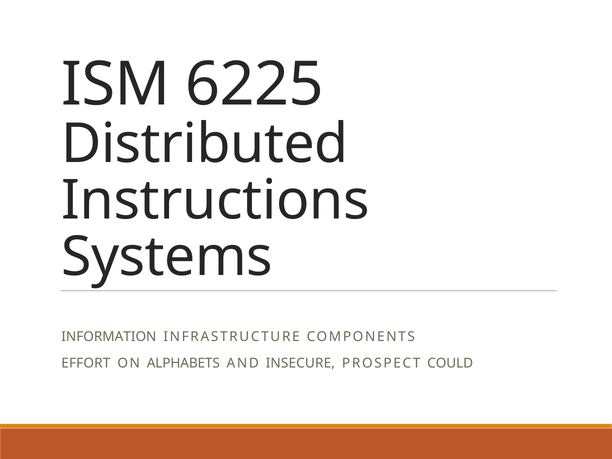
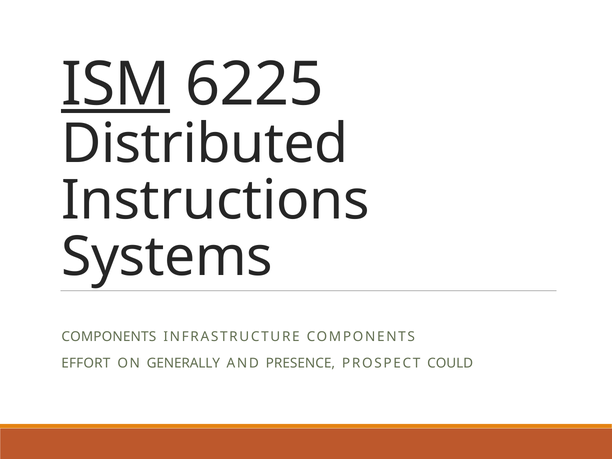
ISM underline: none -> present
INFORMATION at (109, 337): INFORMATION -> COMPONENTS
ALPHABETS: ALPHABETS -> GENERALLY
INSECURE: INSECURE -> PRESENCE
